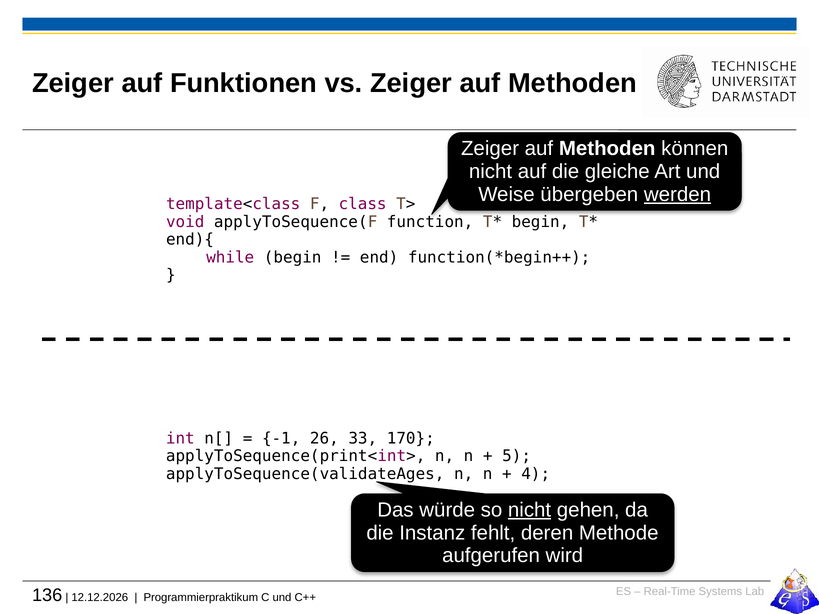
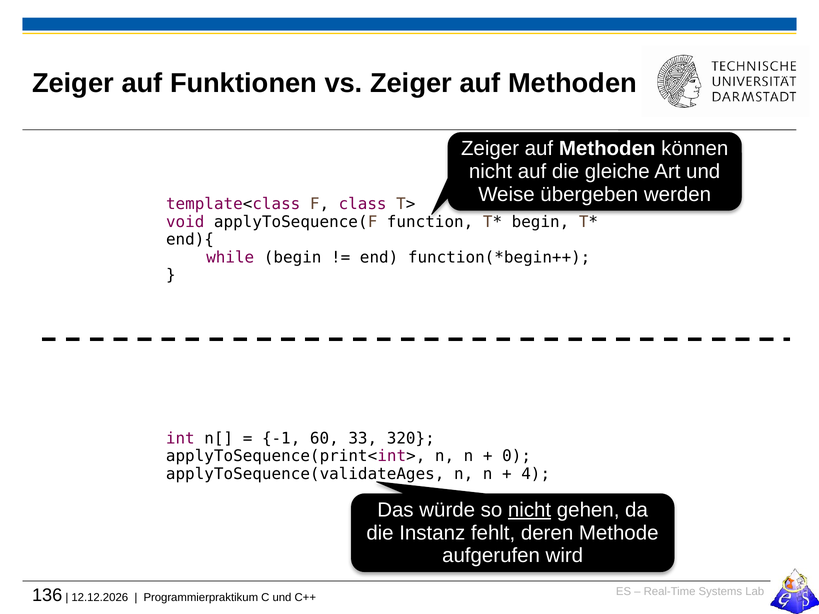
werden underline: present -> none
26: 26 -> 60
170: 170 -> 320
5: 5 -> 0
